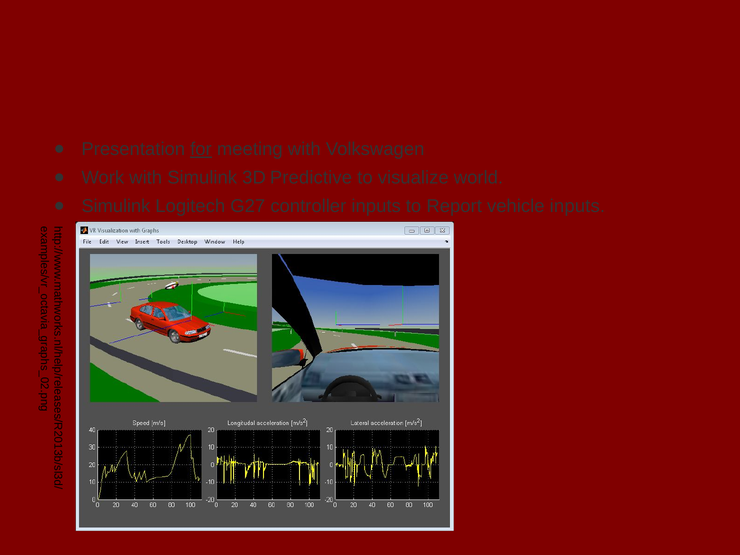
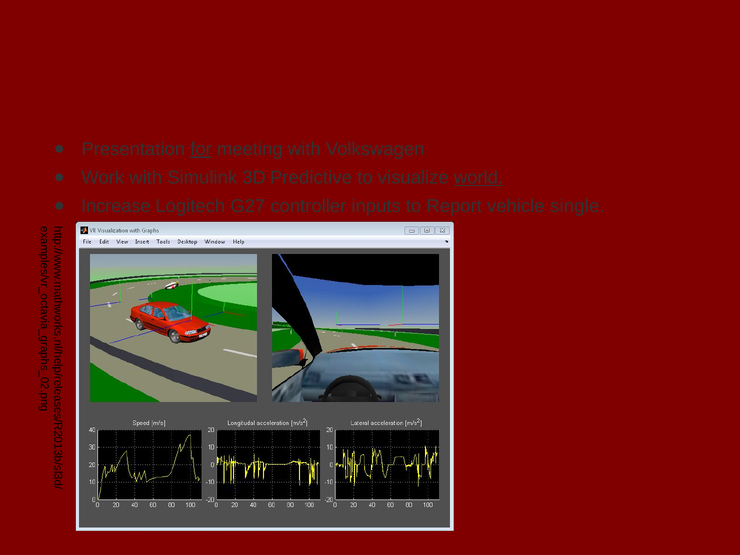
world underline: none -> present
Simulink at (116, 206): Simulink -> Increase
vehicle inputs: inputs -> single
